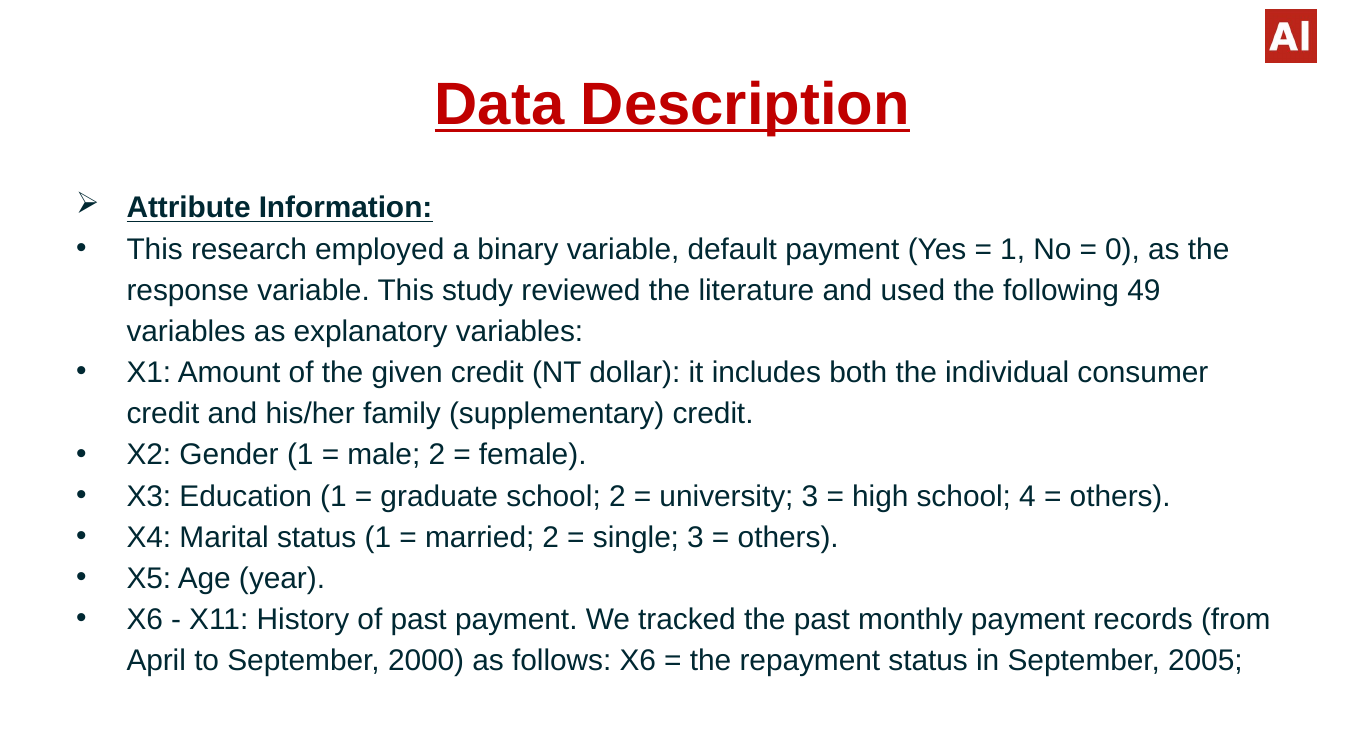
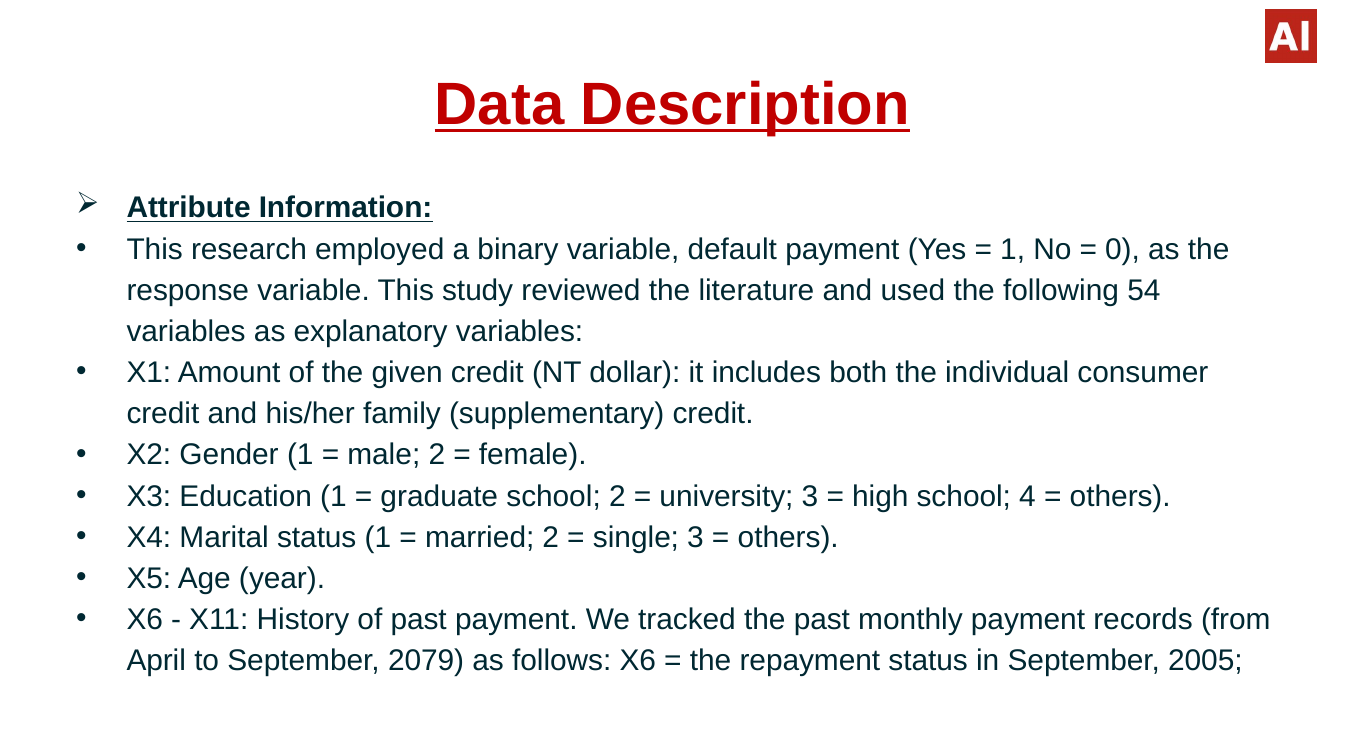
49: 49 -> 54
2000: 2000 -> 2079
